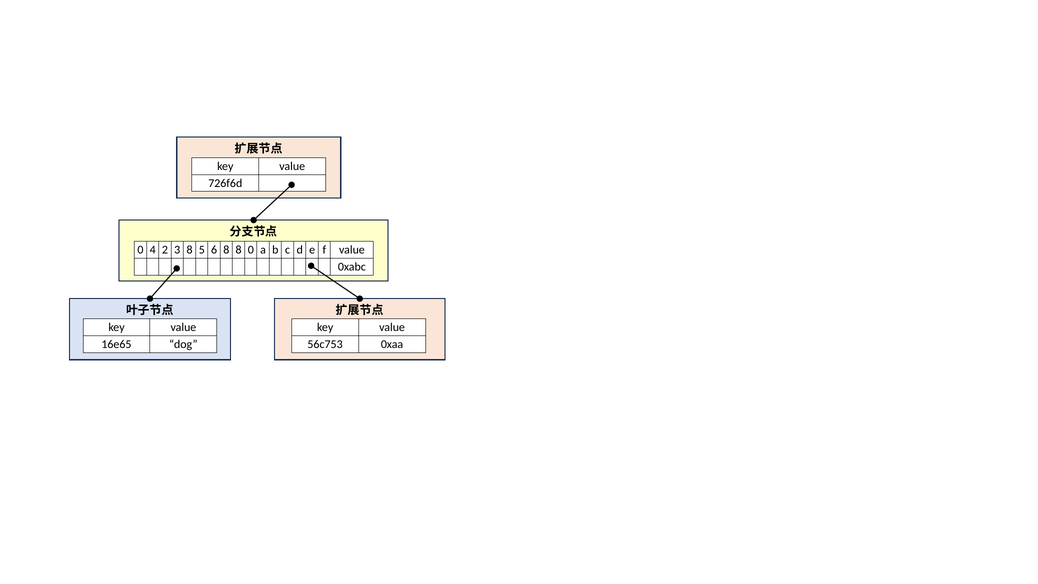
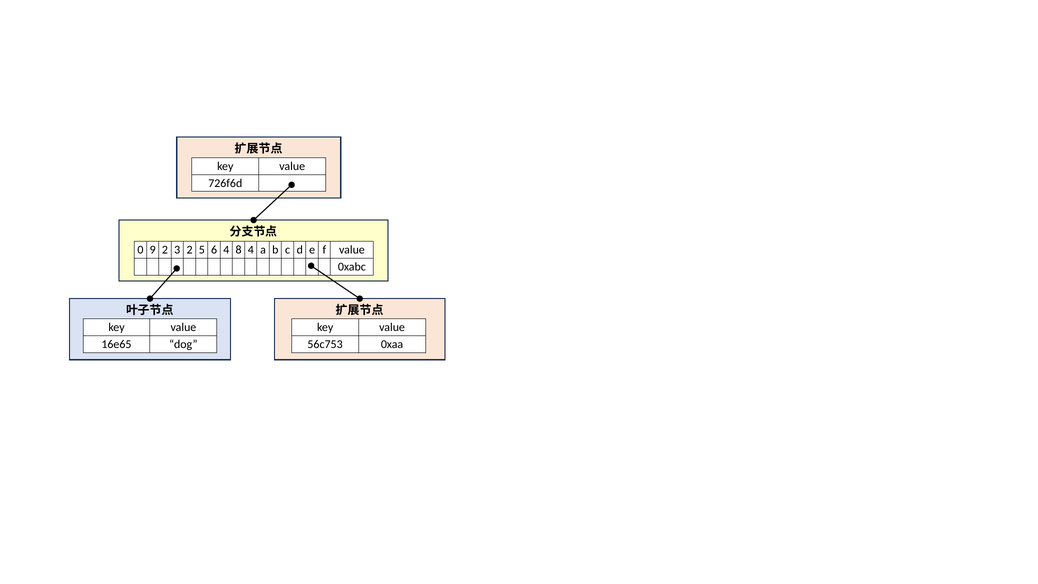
4: 4 -> 9
3 8: 8 -> 2
6 8: 8 -> 4
8 0: 0 -> 4
